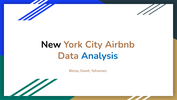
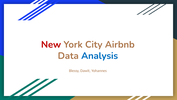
New colour: black -> red
